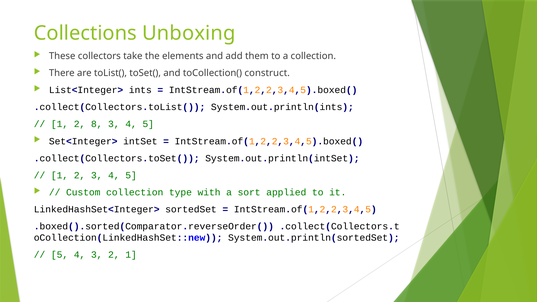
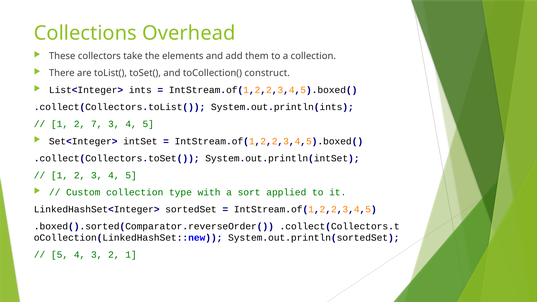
Unboxing: Unboxing -> Overhead
8: 8 -> 7
